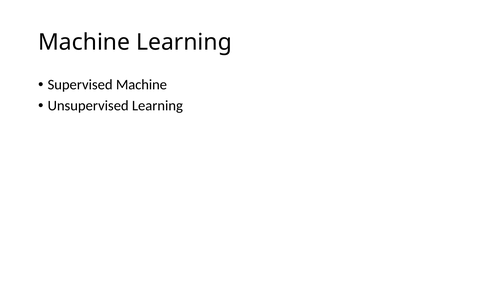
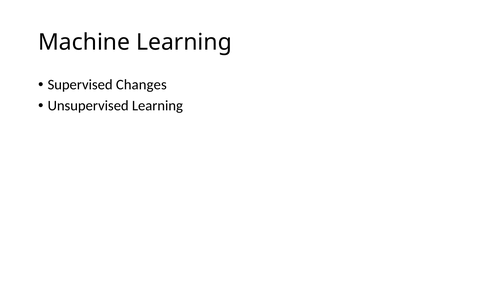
Supervised Machine: Machine -> Changes
